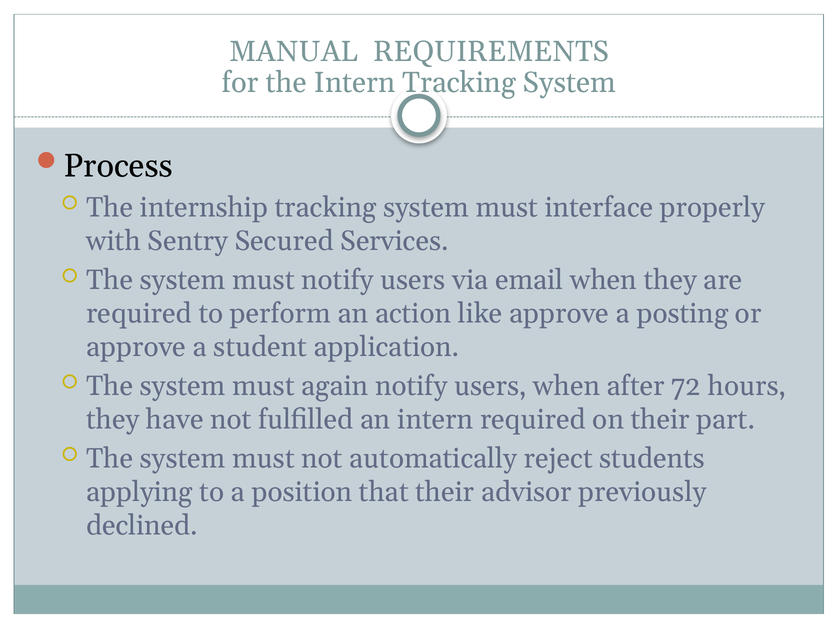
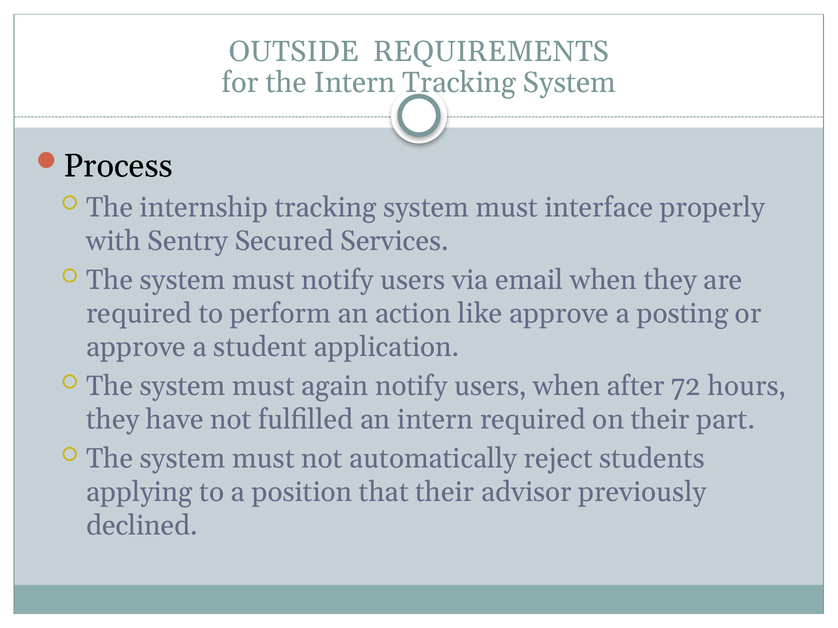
MANUAL: MANUAL -> OUTSIDE
